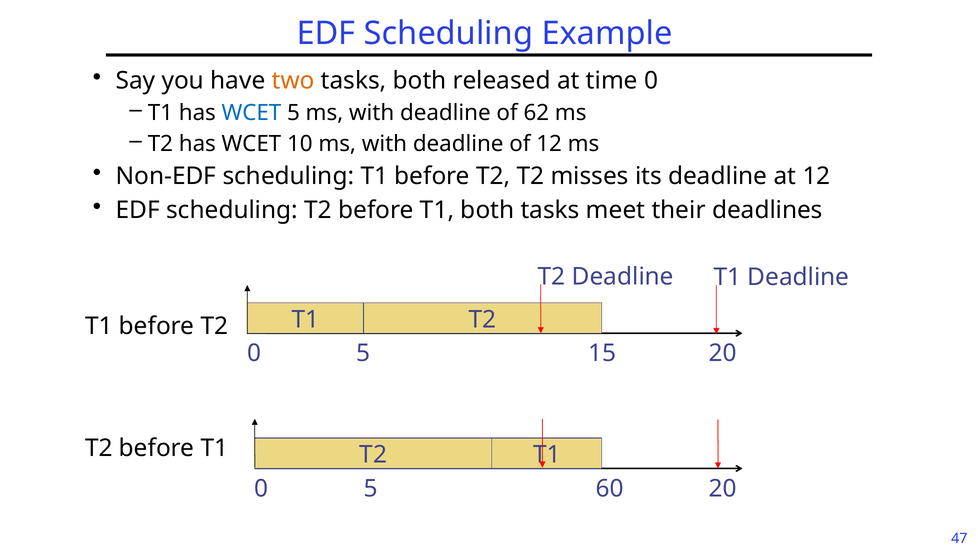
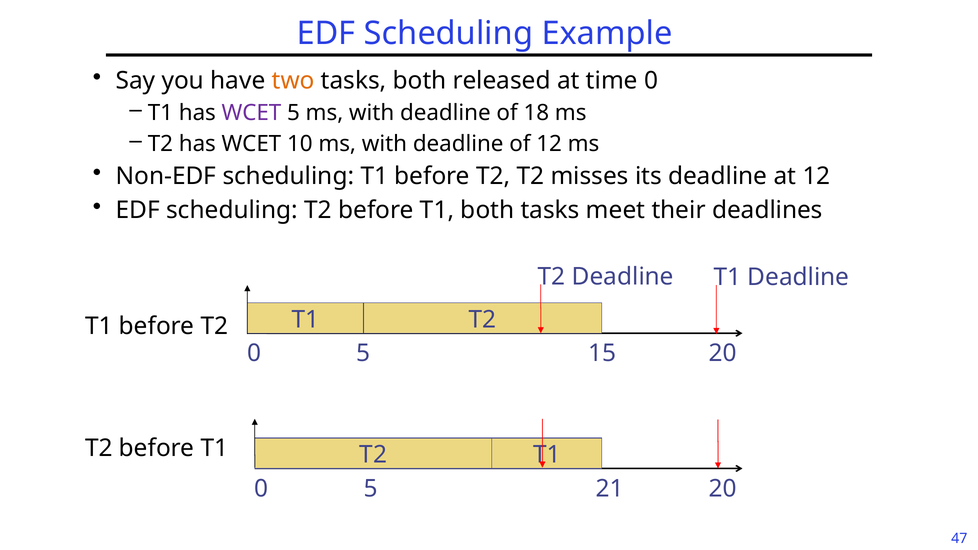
WCET at (251, 113) colour: blue -> purple
62: 62 -> 18
60: 60 -> 21
